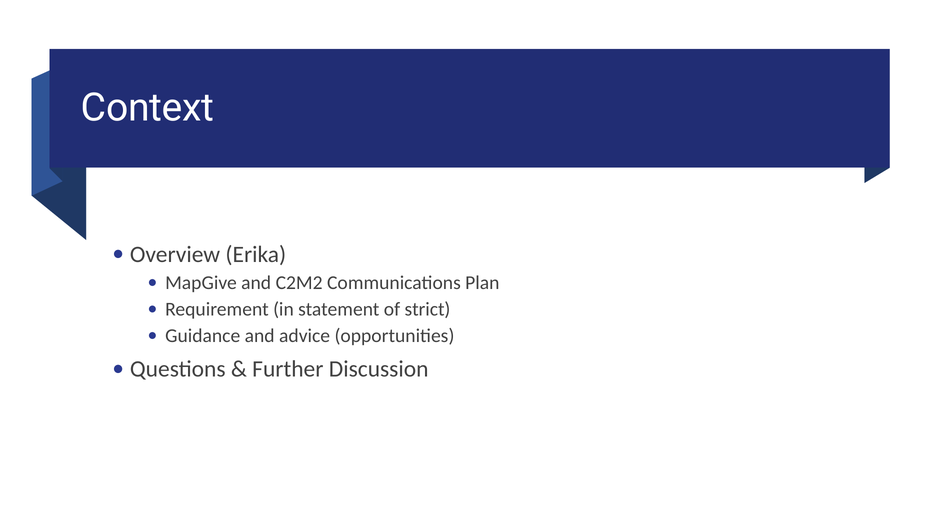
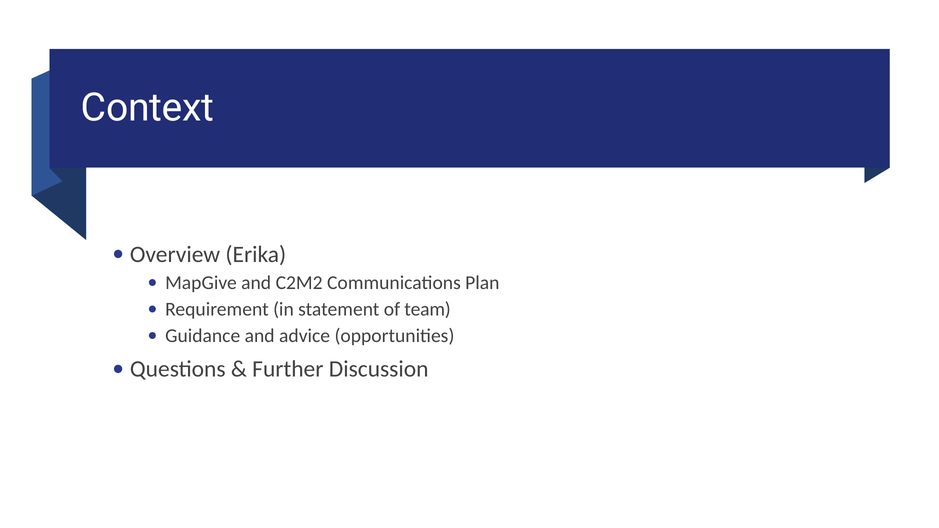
strict: strict -> team
